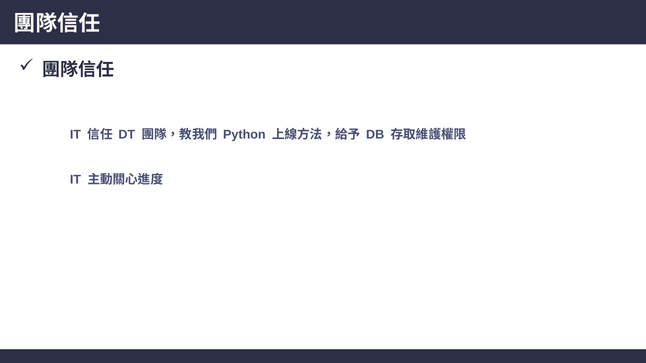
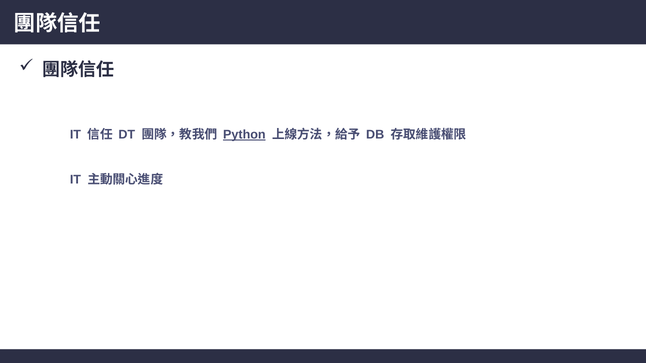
Python underline: none -> present
